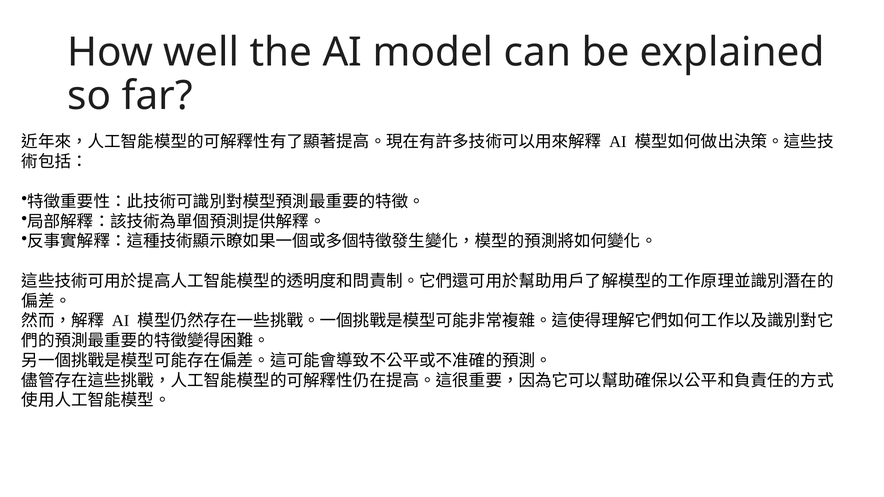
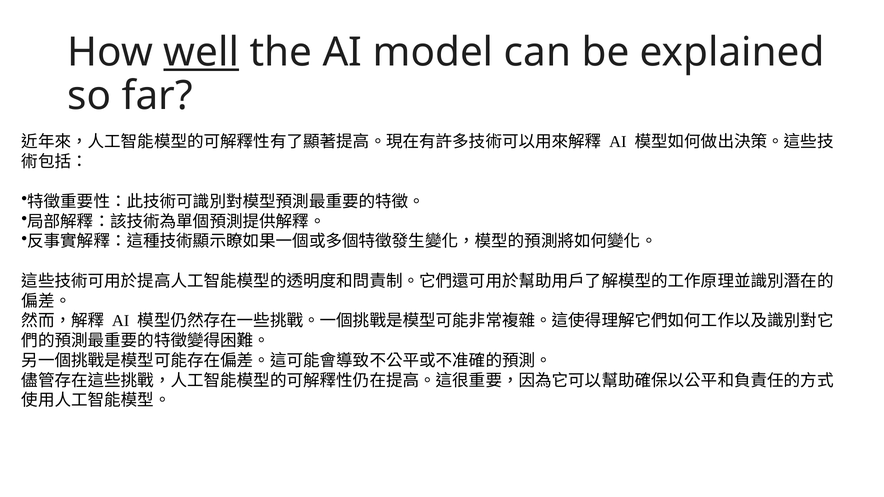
well underline: none -> present
